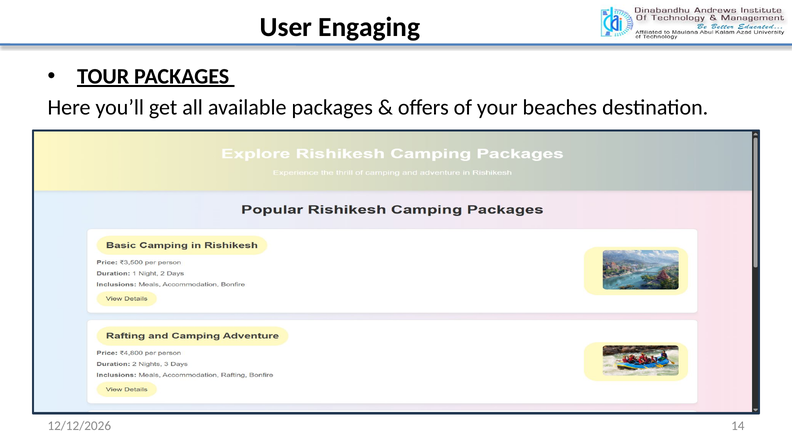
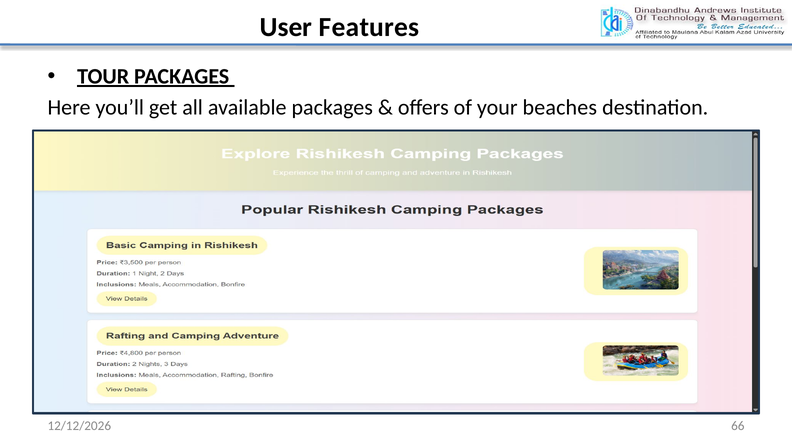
Engaging: Engaging -> Features
14: 14 -> 66
